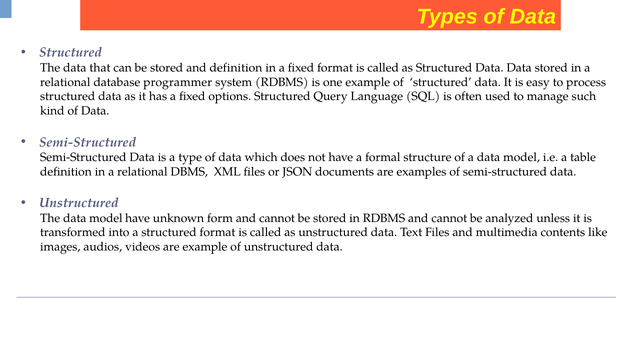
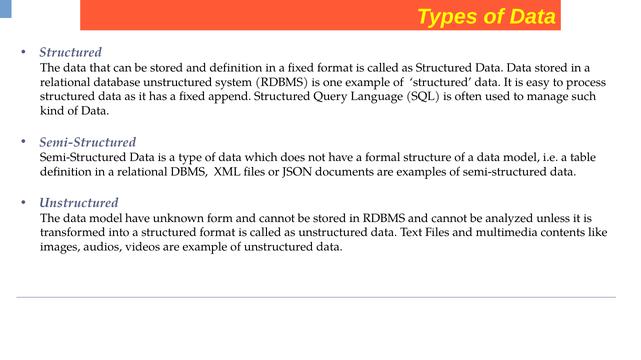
database programmer: programmer -> unstructured
options: options -> append
